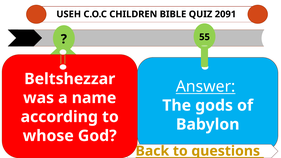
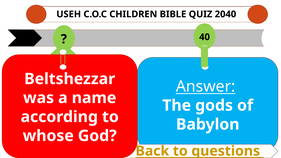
2091: 2091 -> 2040
55: 55 -> 40
